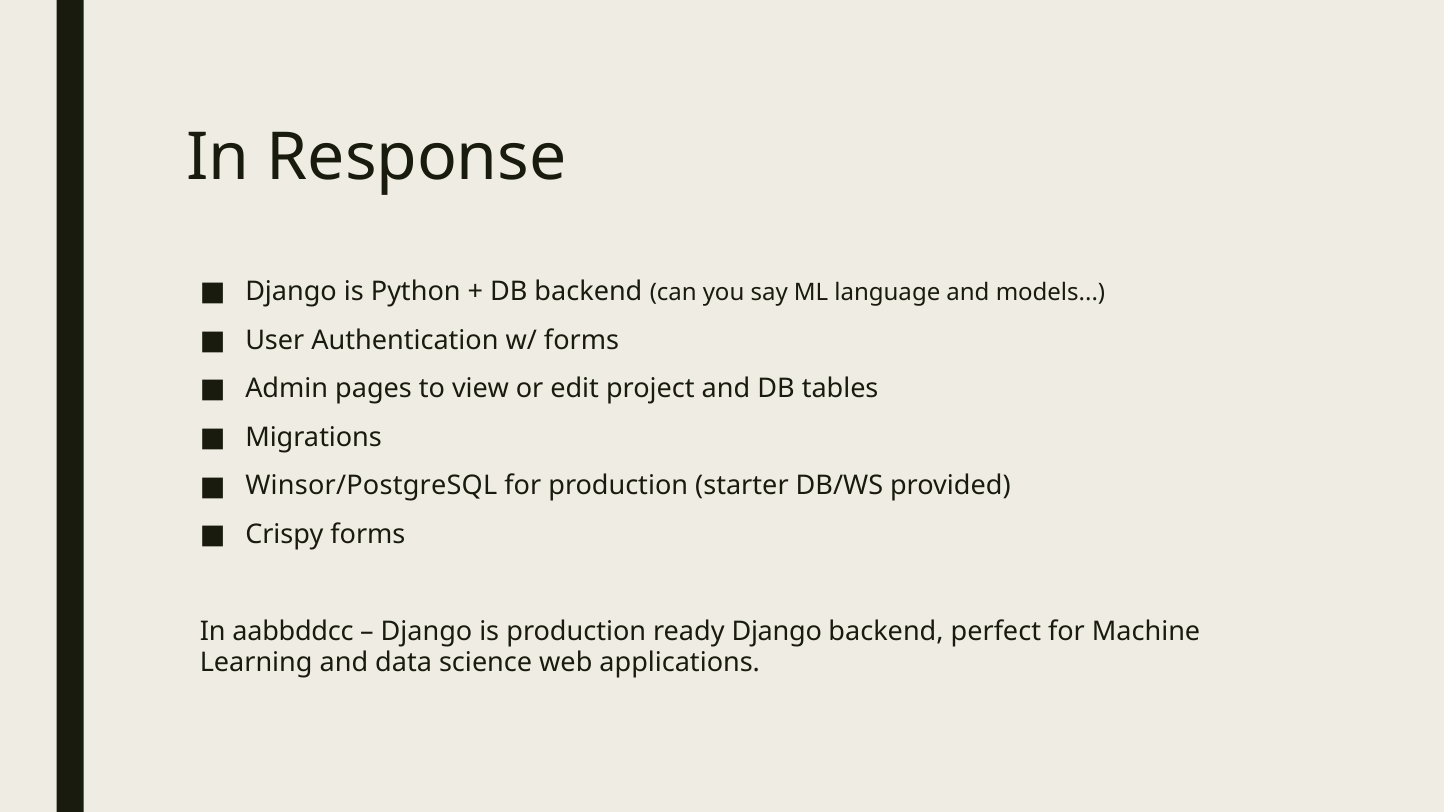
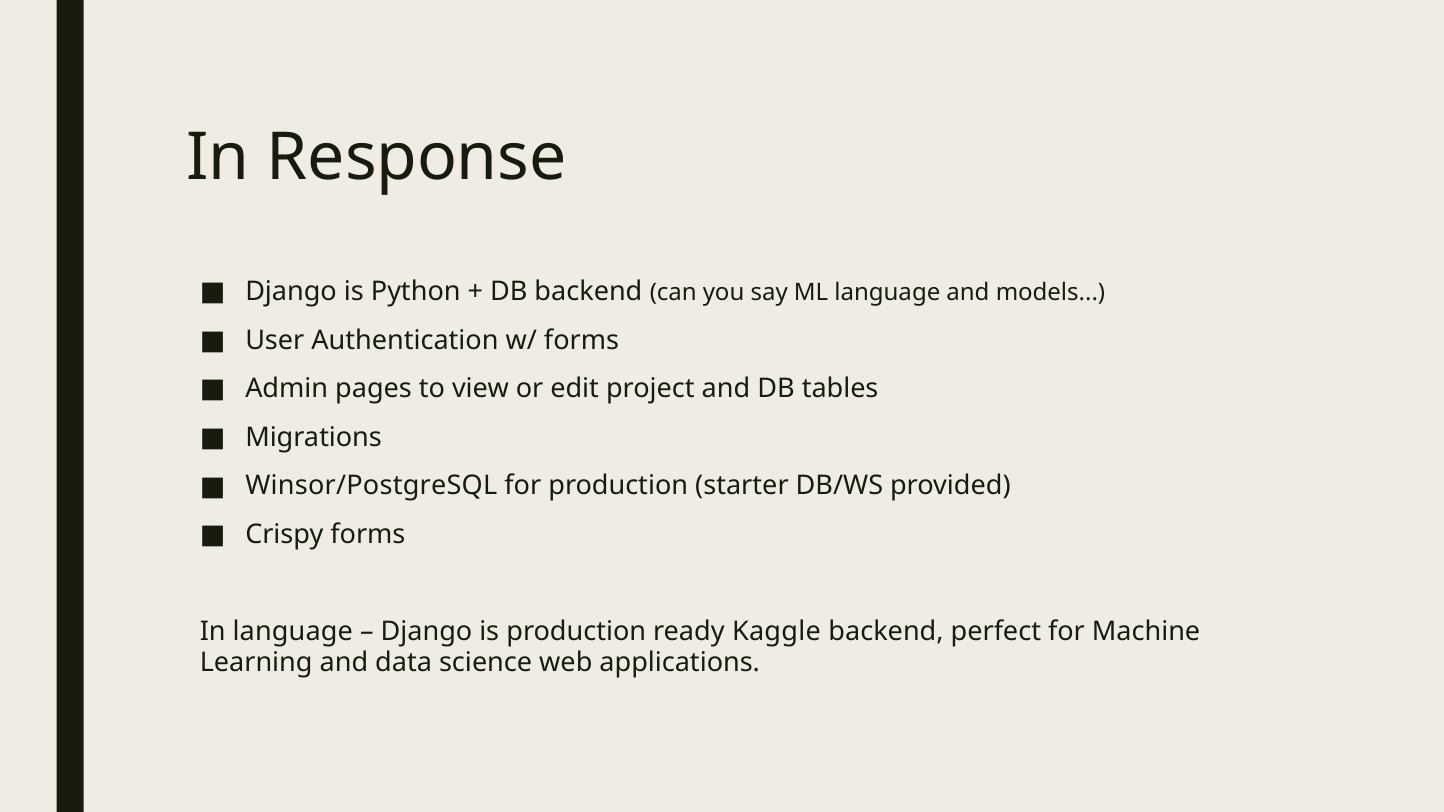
In aabbddcc: aabbddcc -> language
ready Django: Django -> Kaggle
